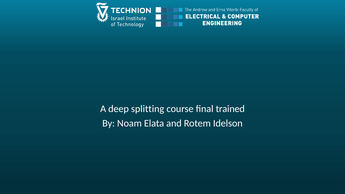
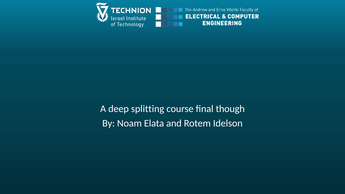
trained: trained -> though
